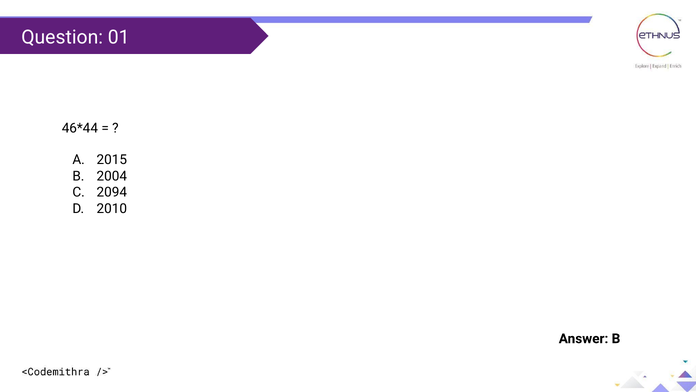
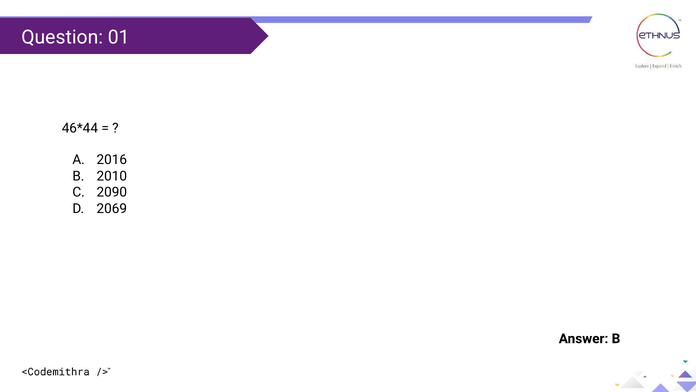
2015: 2015 -> 2016
2004: 2004 -> 2010
2094: 2094 -> 2090
2010: 2010 -> 2069
